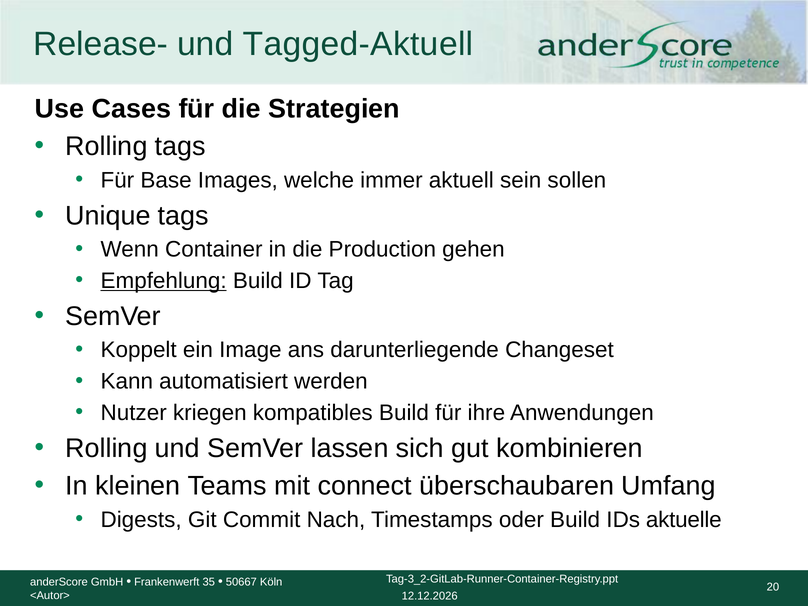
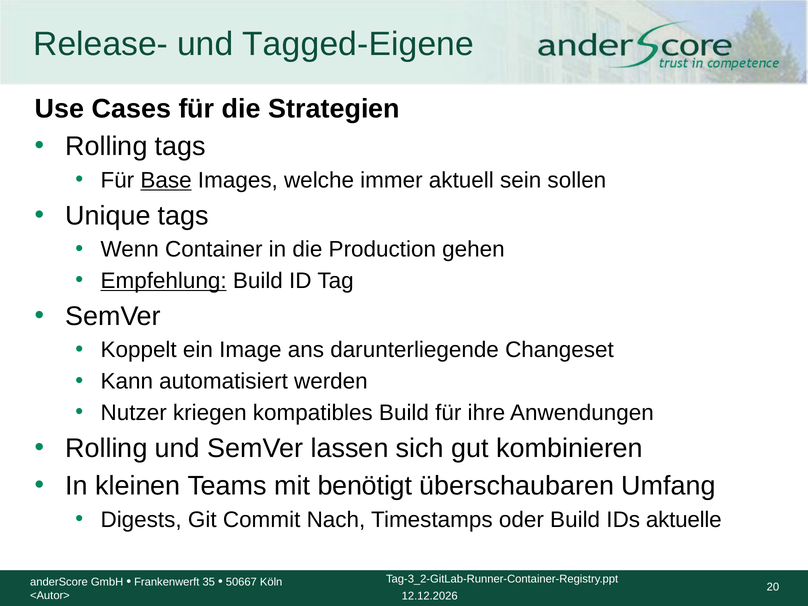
Tagged-Aktuell: Tagged-Aktuell -> Tagged-Eigene
Base underline: none -> present
connect: connect -> benötigt
